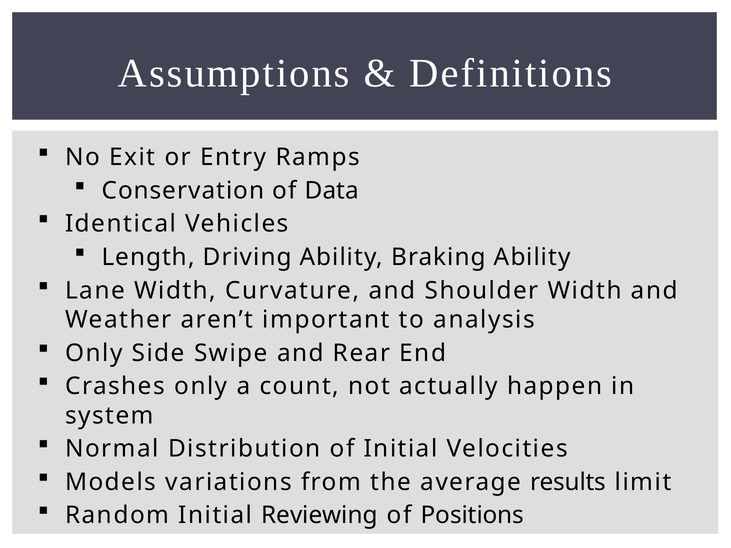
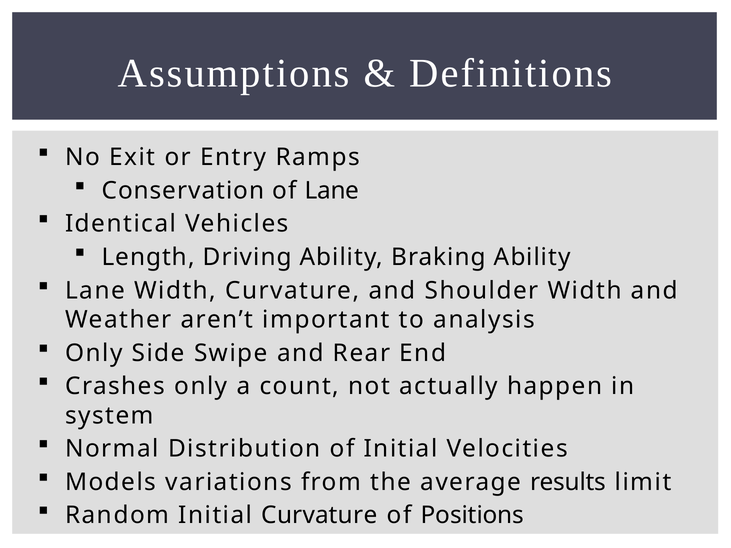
of Data: Data -> Lane
Initial Reviewing: Reviewing -> Curvature
